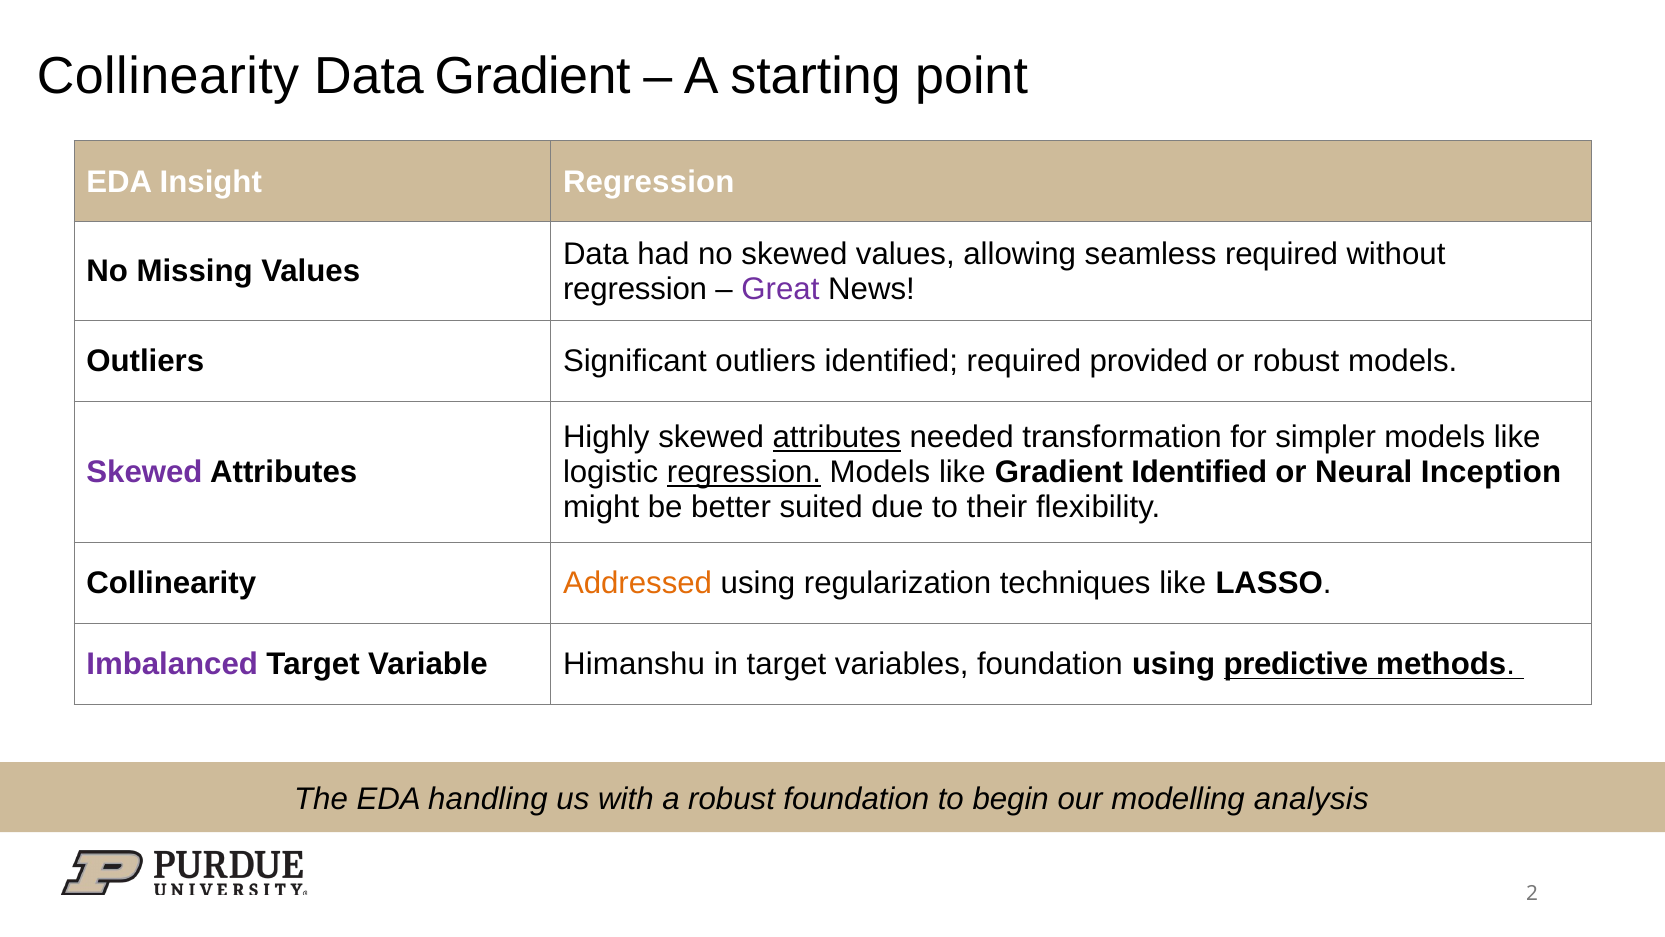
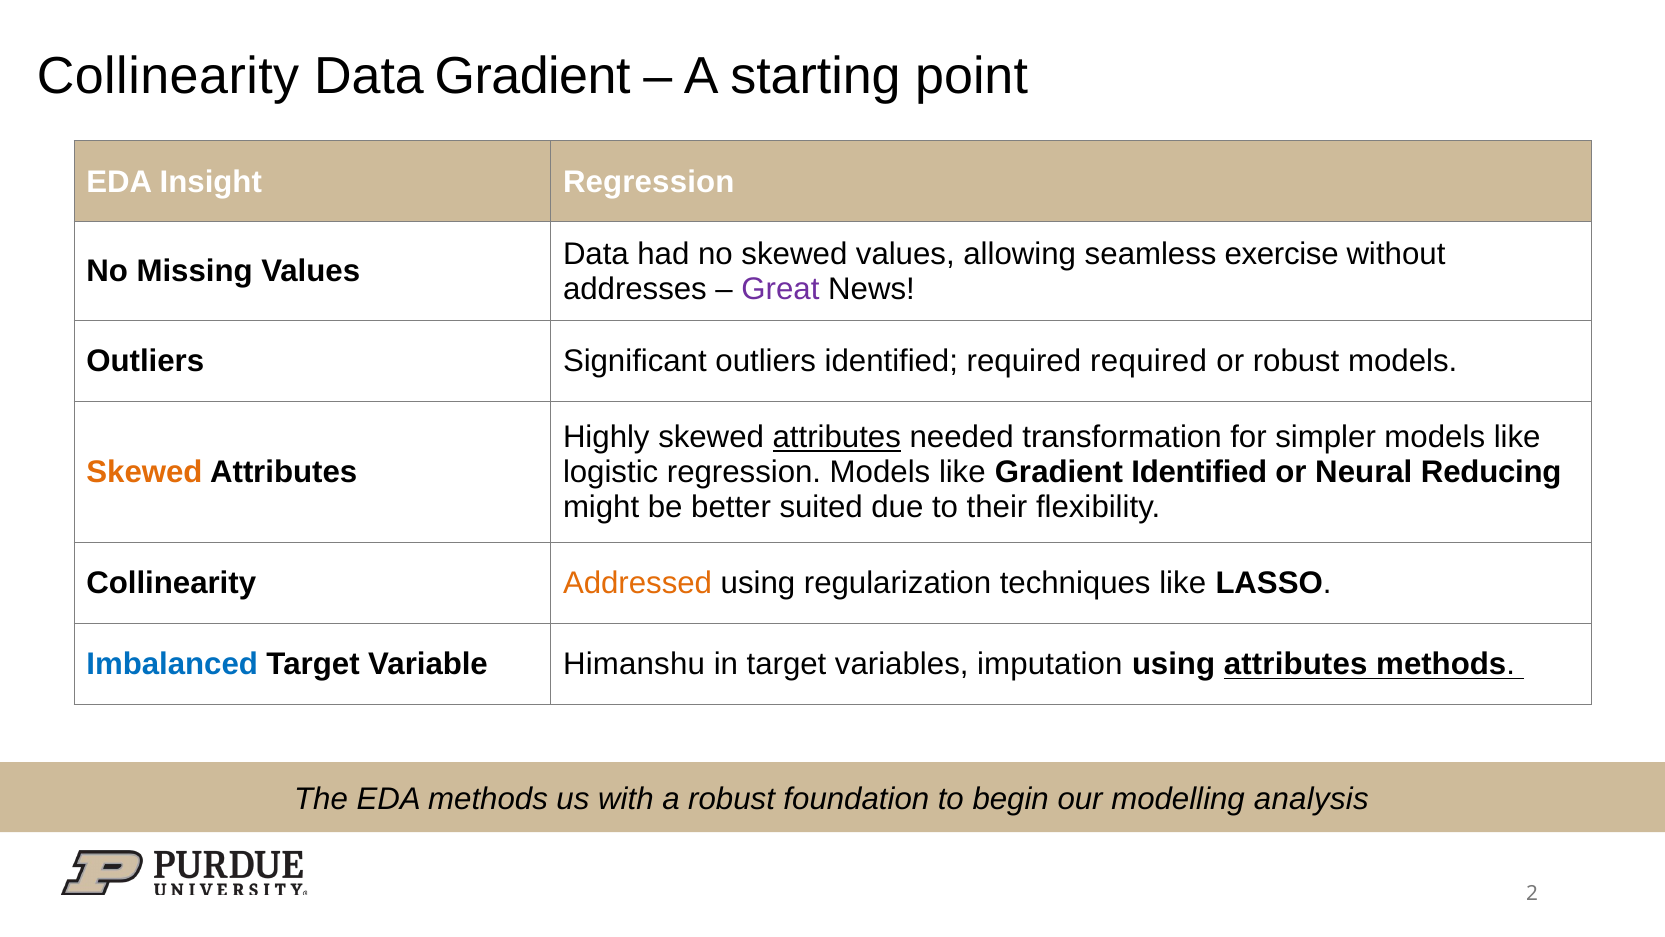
seamless required: required -> exercise
regression at (635, 289): regression -> addresses
required provided: provided -> required
Skewed at (144, 472) colour: purple -> orange
regression at (744, 472) underline: present -> none
Inception: Inception -> Reducing
Imbalanced colour: purple -> blue
variables foundation: foundation -> imputation
using predictive: predictive -> attributes
EDA handling: handling -> methods
